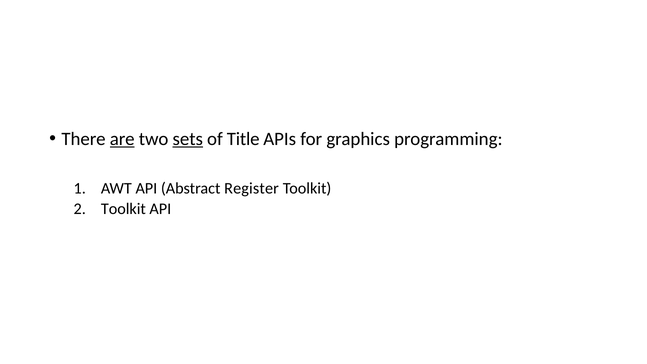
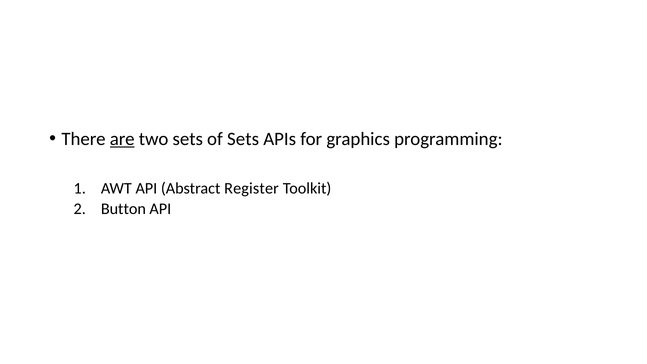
sets at (188, 139) underline: present -> none
of Title: Title -> Sets
Toolkit at (123, 209): Toolkit -> Button
